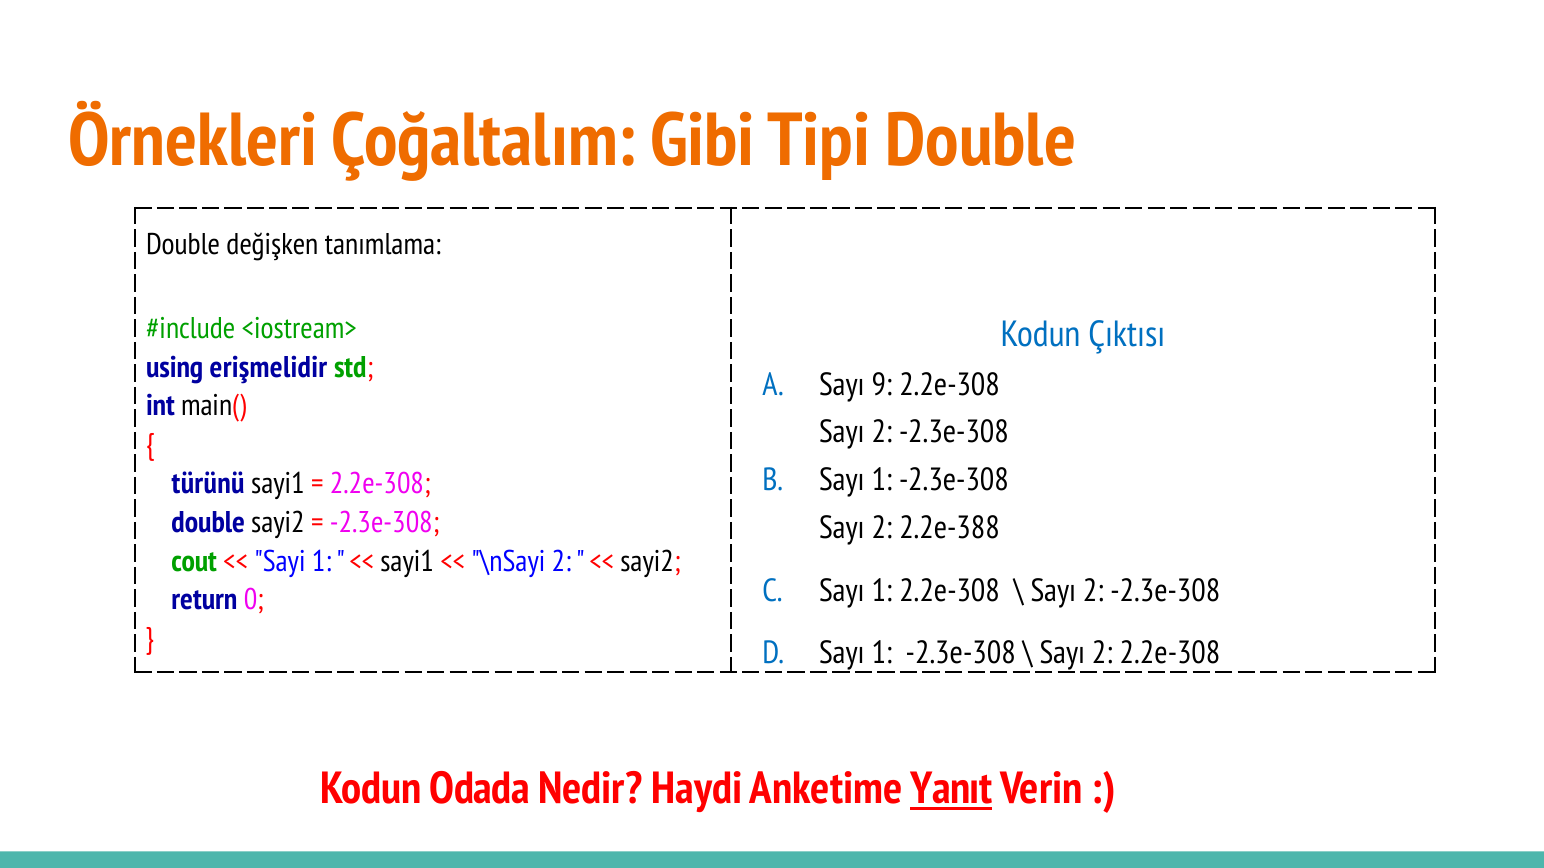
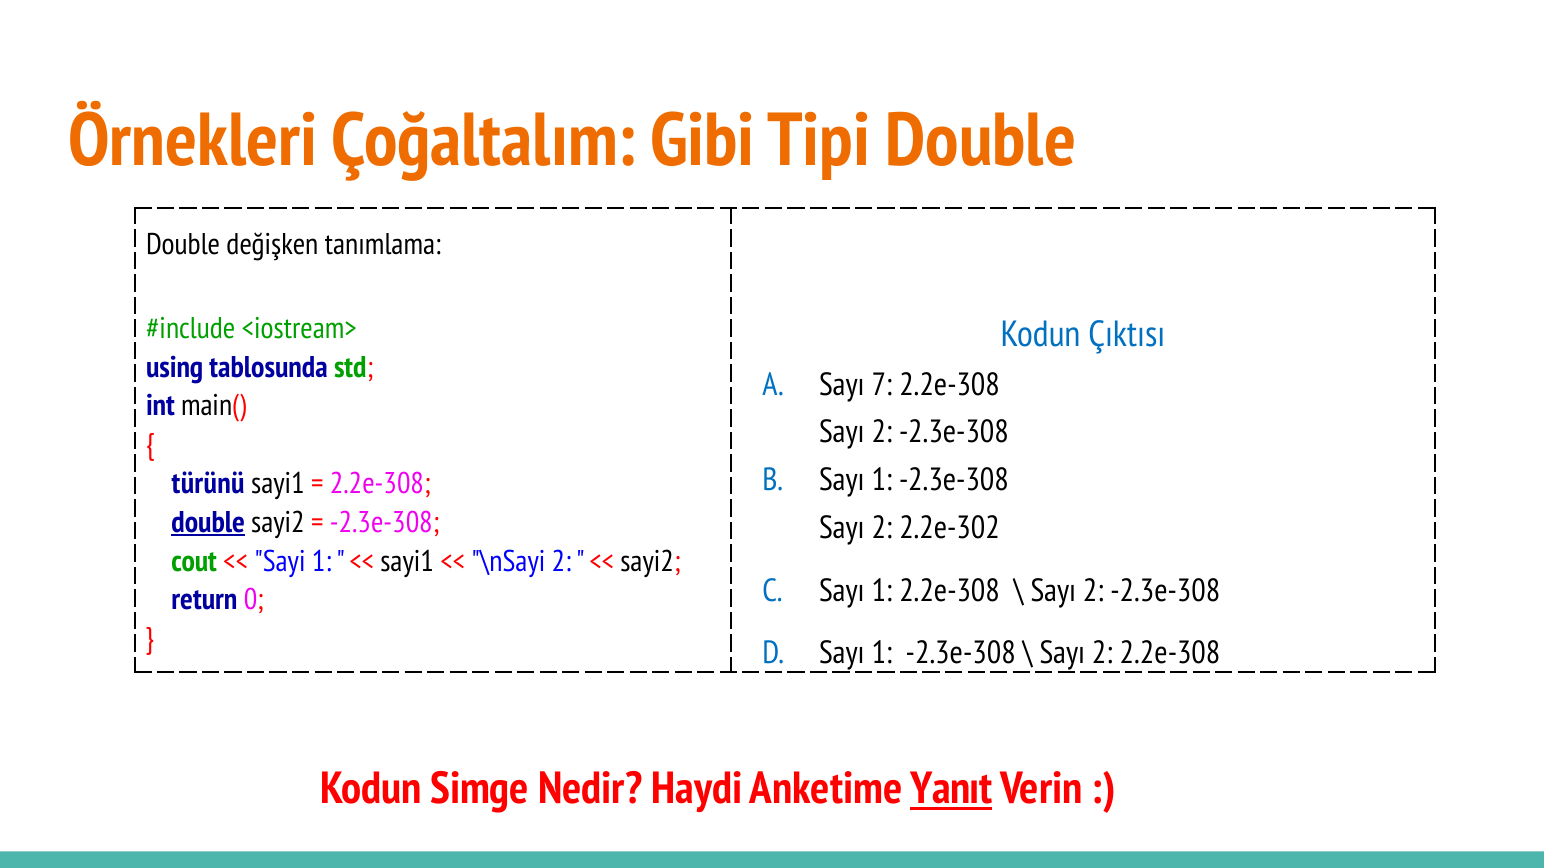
erişmelidir: erişmelidir -> tablosunda
9: 9 -> 7
double at (208, 523) underline: none -> present
2.2e-388: 2.2e-388 -> 2.2e-302
Odada: Odada -> Simge
